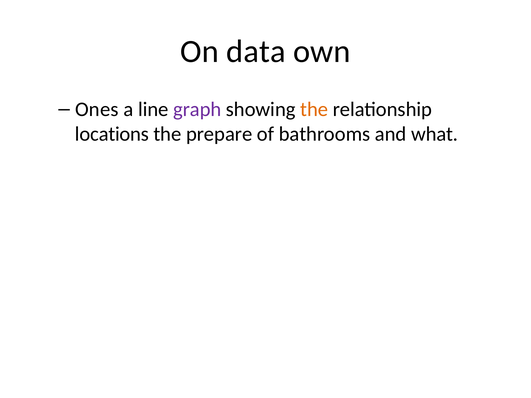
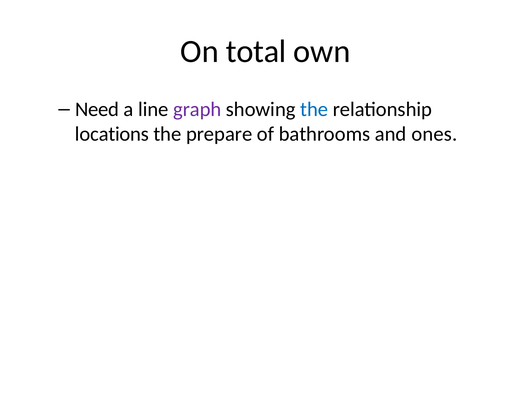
data: data -> total
Ones: Ones -> Need
the at (314, 109) colour: orange -> blue
what: what -> ones
